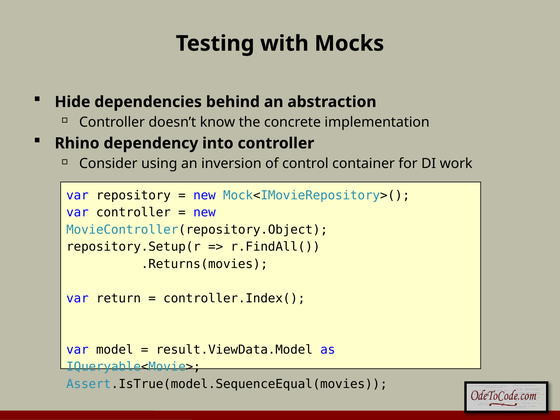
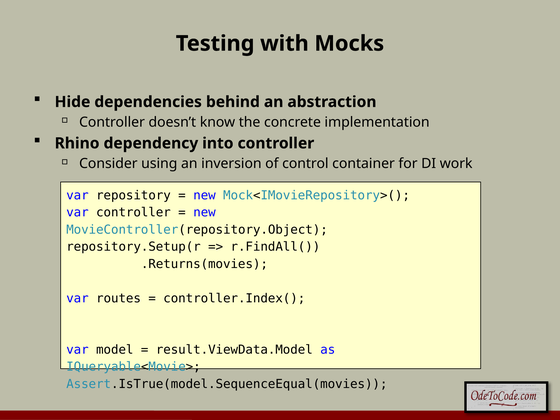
return: return -> routes
